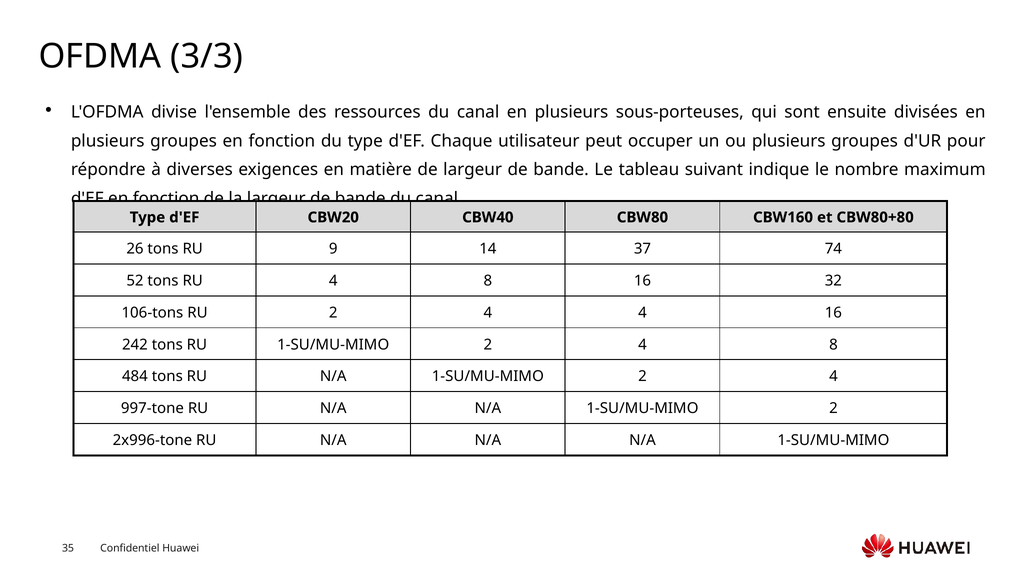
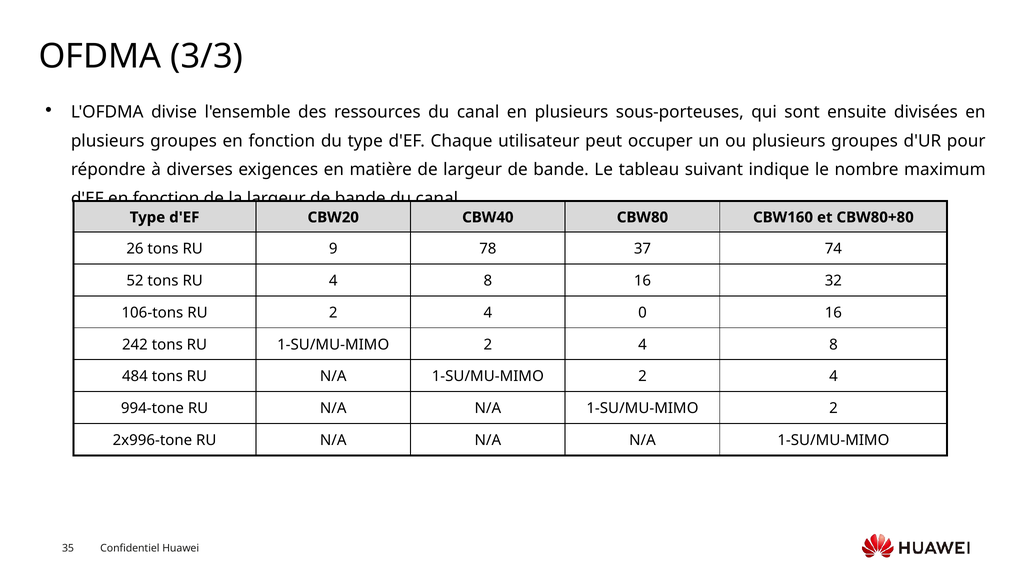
14: 14 -> 78
4 4: 4 -> 0
997-tone: 997-tone -> 994-tone
